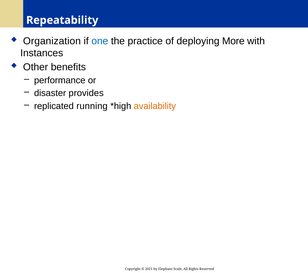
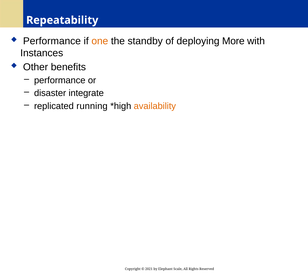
Organization at (52, 41): Organization -> Performance
one colour: blue -> orange
practice: practice -> standby
provides: provides -> integrate
